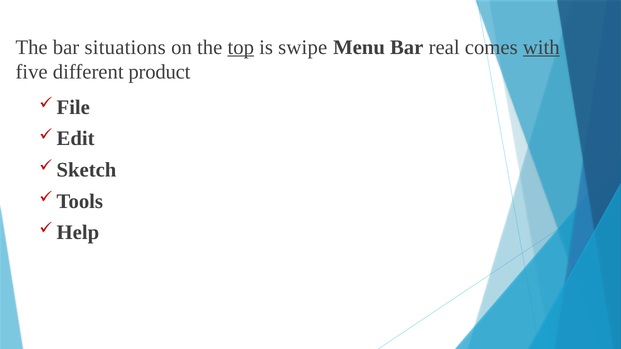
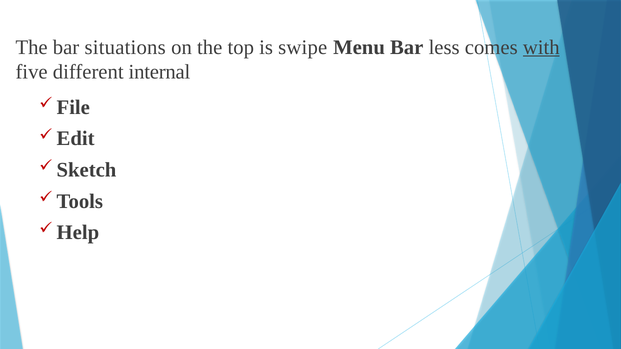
top underline: present -> none
real: real -> less
product: product -> internal
